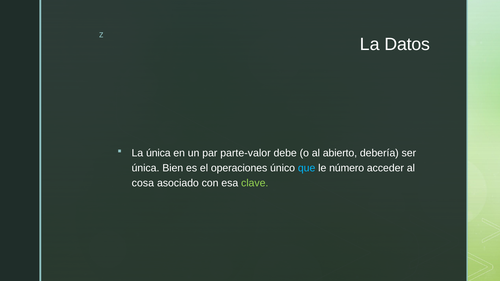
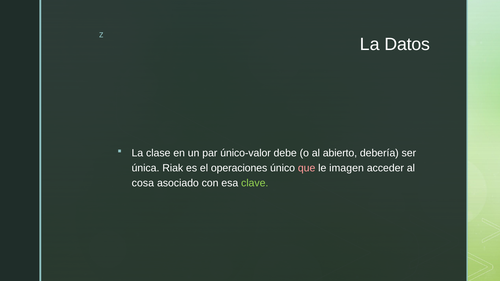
La única: única -> clase
parte-valor: parte-valor -> único-valor
Bien: Bien -> Riak
que colour: light blue -> pink
número: número -> imagen
